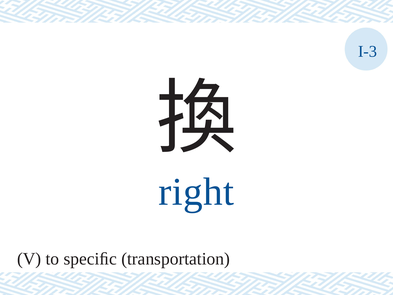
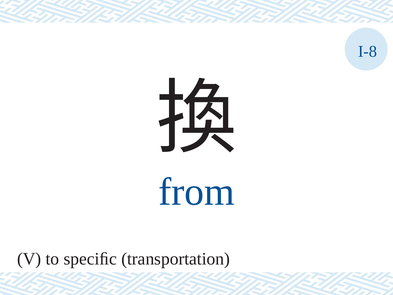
I-3: I-3 -> I-8
right: right -> from
